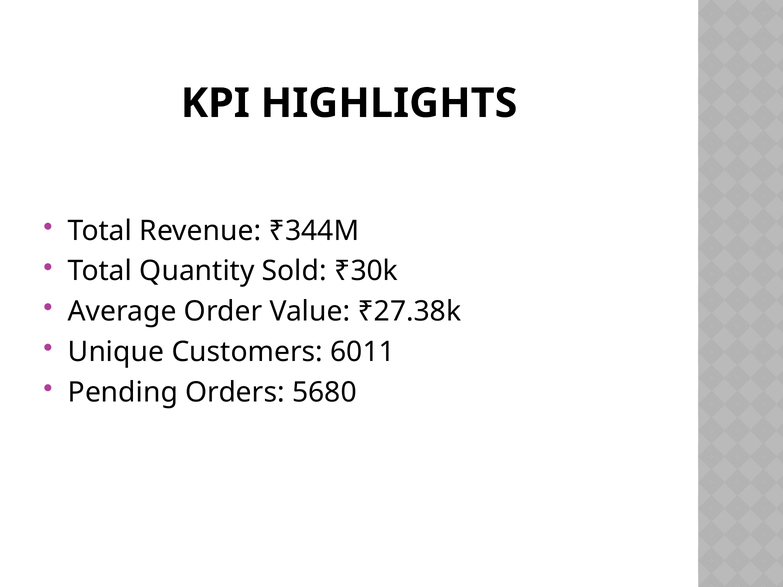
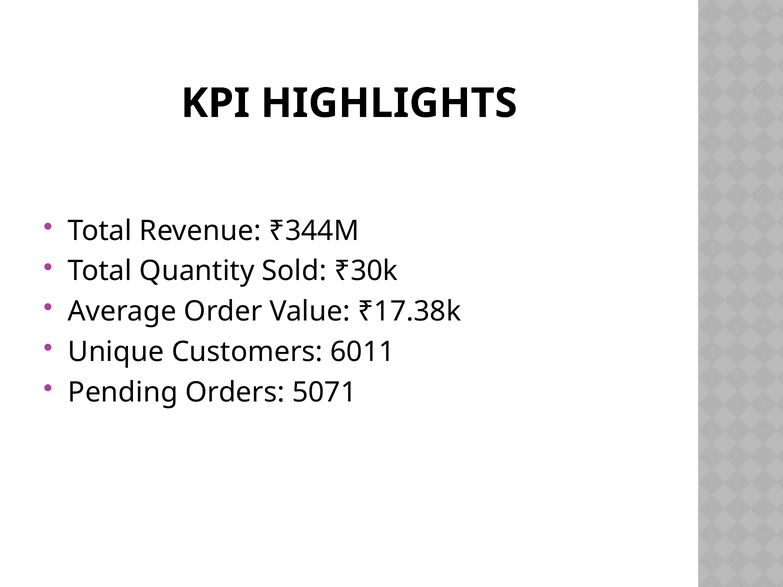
₹27.38k: ₹27.38k -> ₹17.38k
5680: 5680 -> 5071
